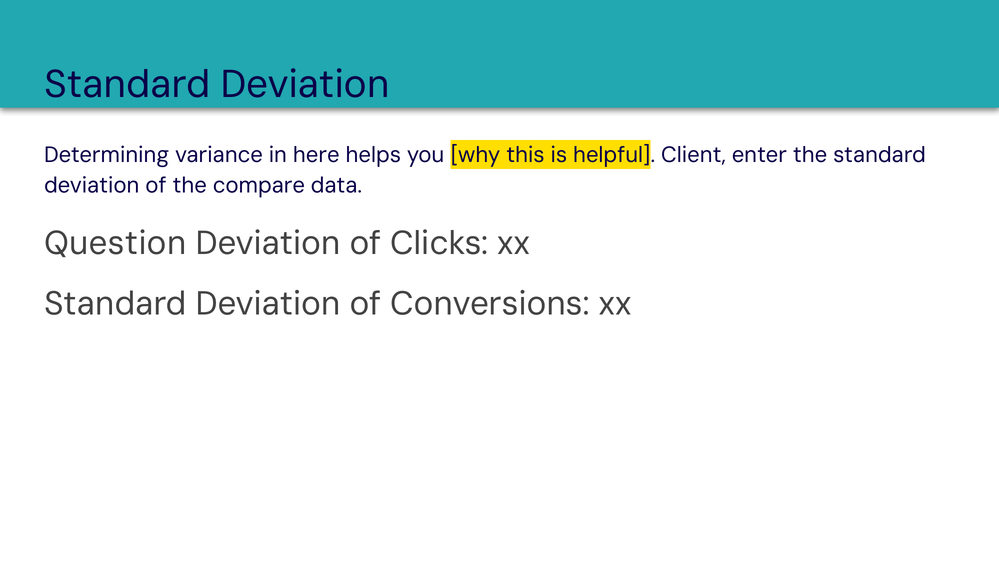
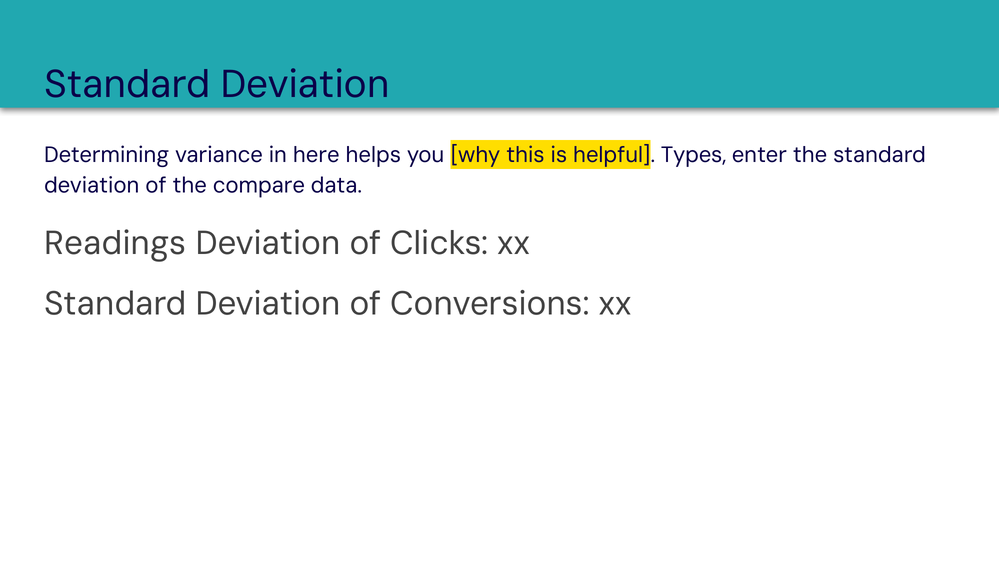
Client: Client -> Types
Question: Question -> Readings
